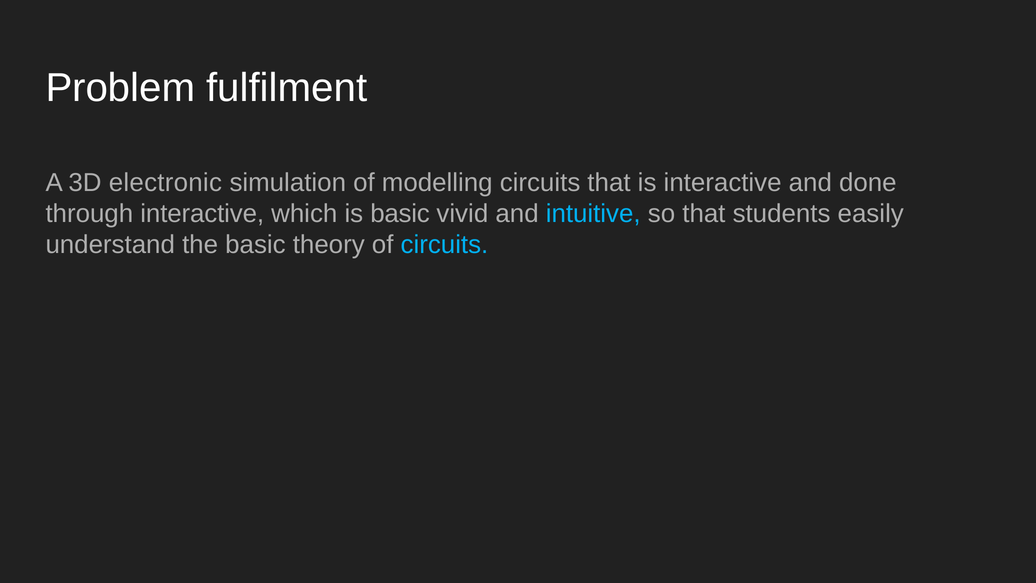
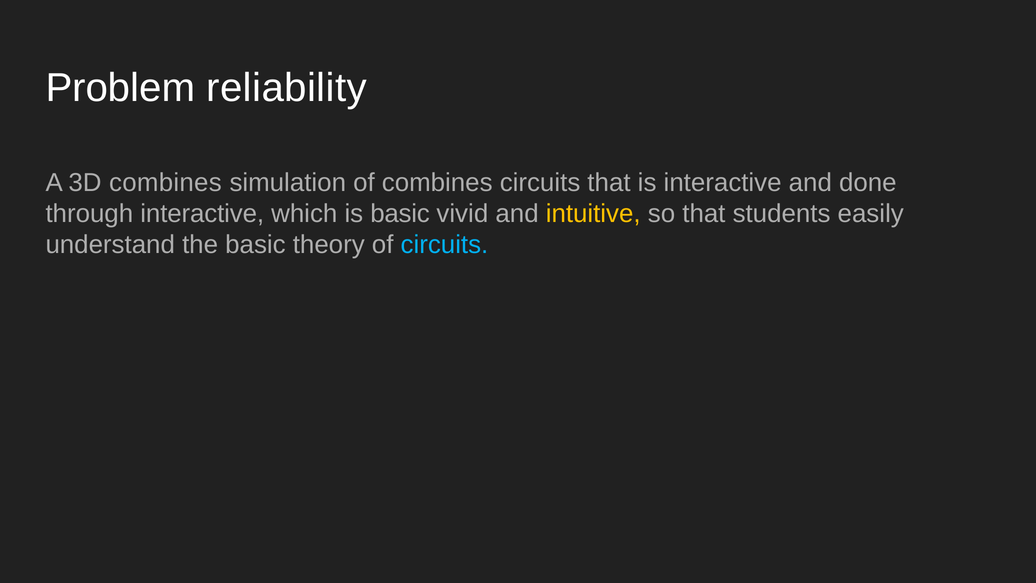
fulfilment: fulfilment -> reliability
3D electronic: electronic -> combines
of modelling: modelling -> combines
intuitive colour: light blue -> yellow
